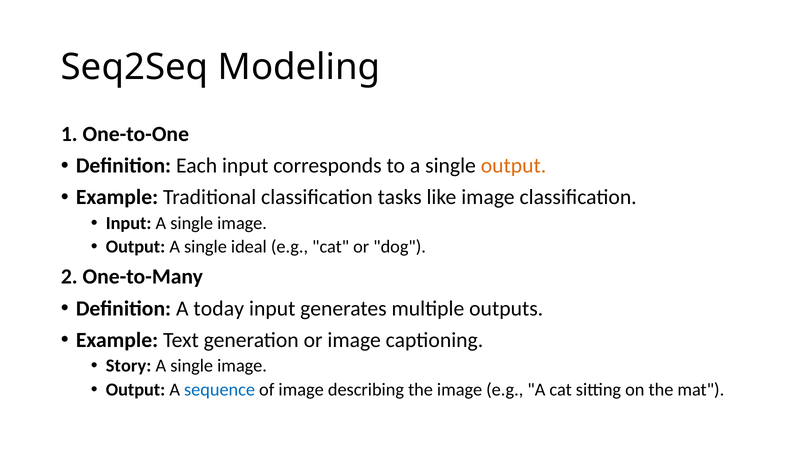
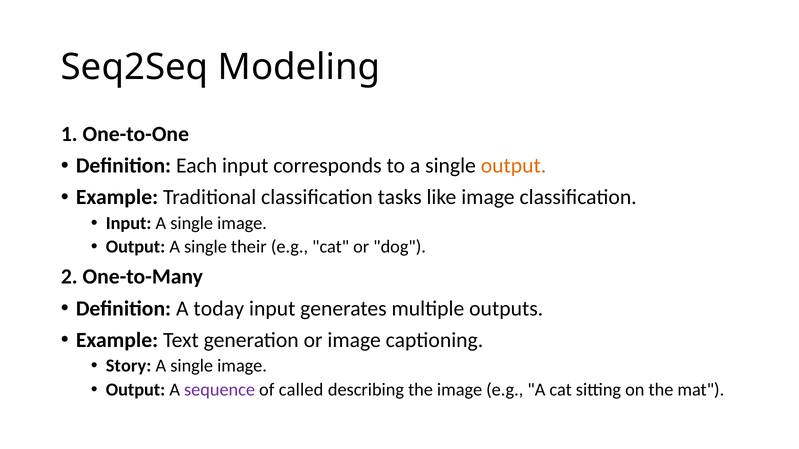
ideal: ideal -> their
sequence colour: blue -> purple
of image: image -> called
